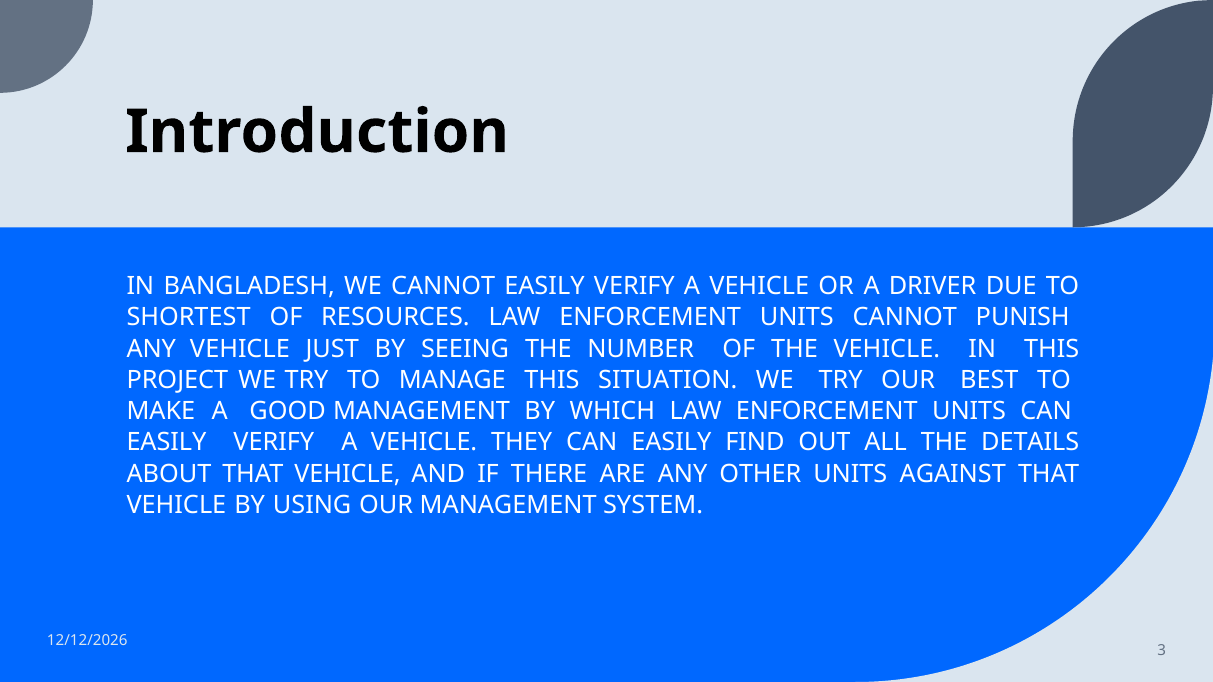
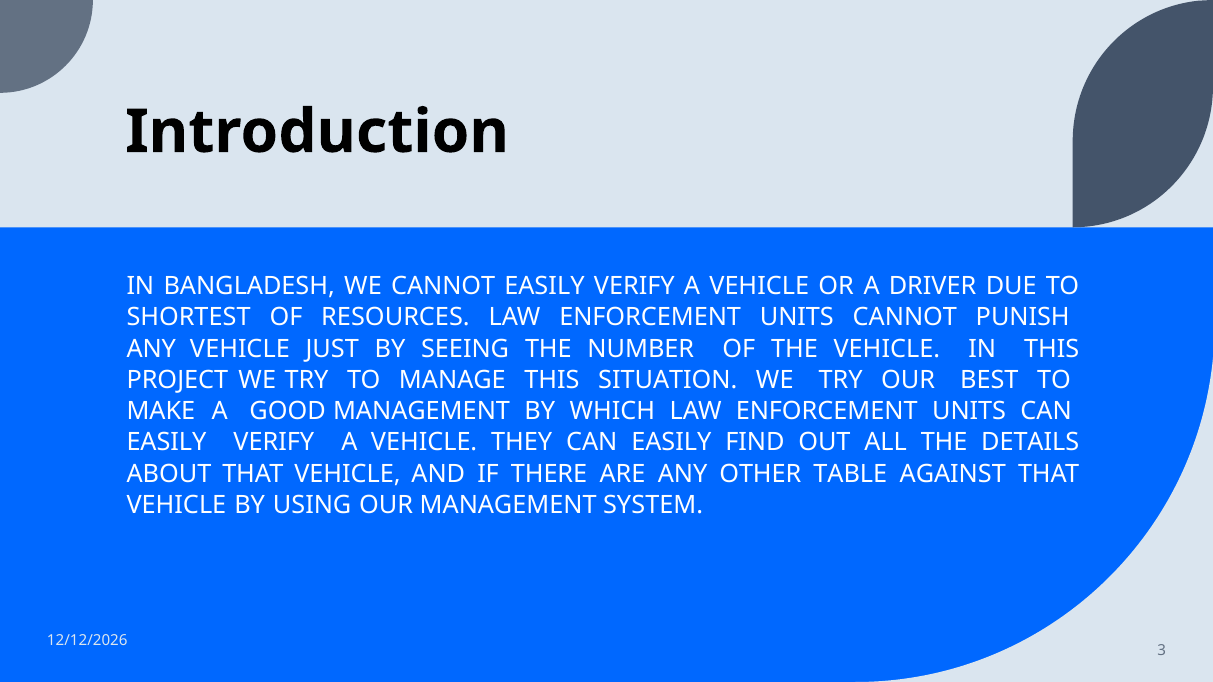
OTHER UNITS: UNITS -> TABLE
